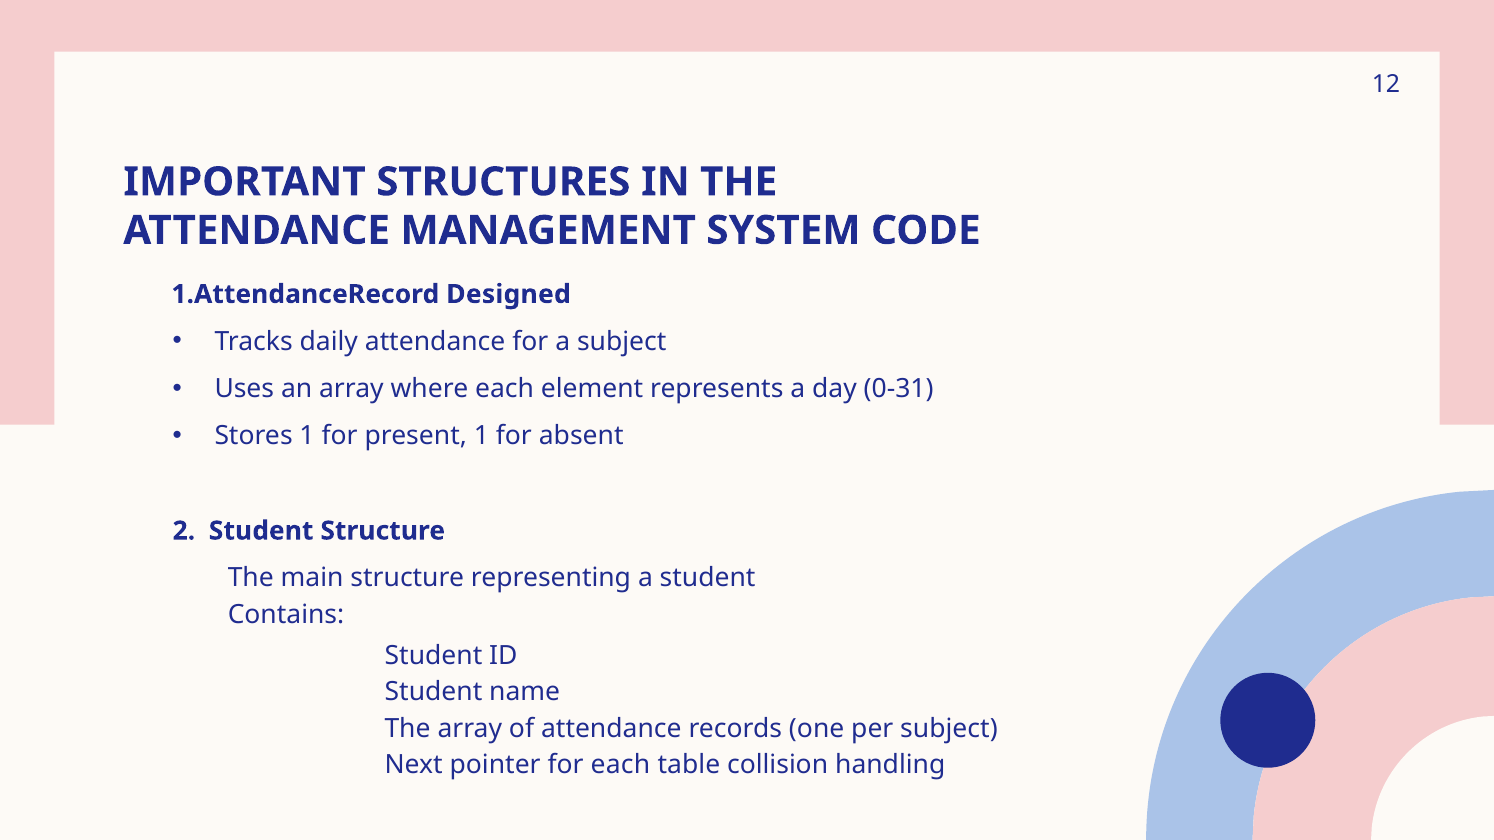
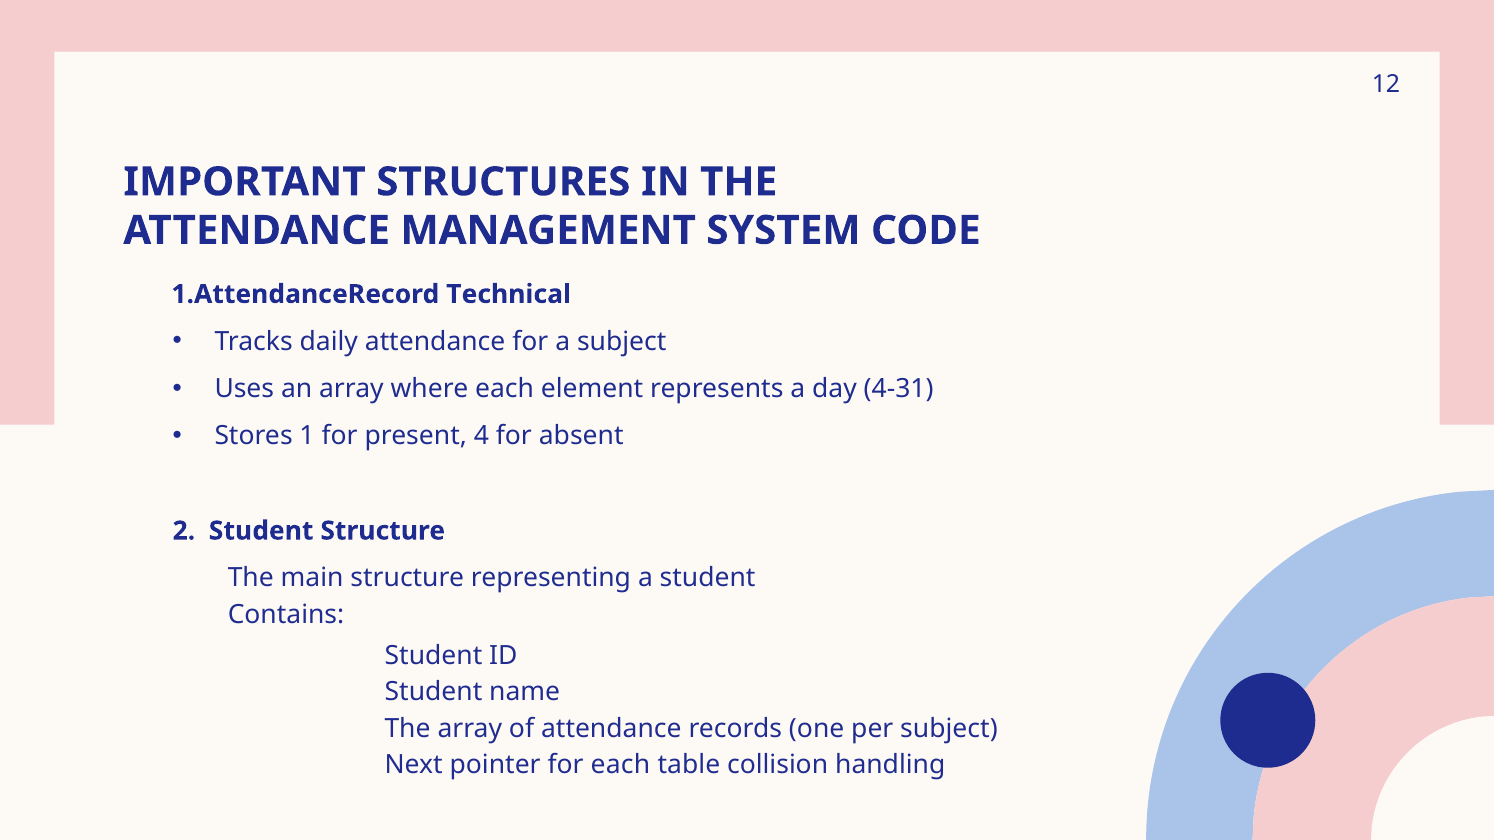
Designed: Designed -> Technical
0-31: 0-31 -> 4-31
present 1: 1 -> 4
